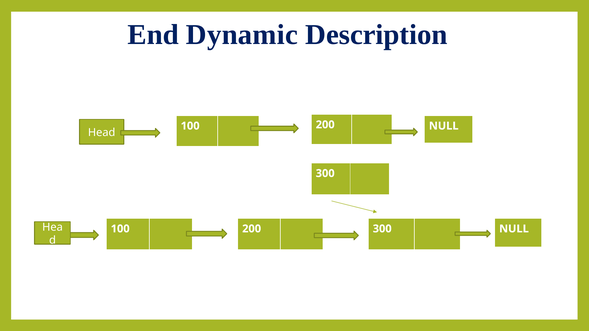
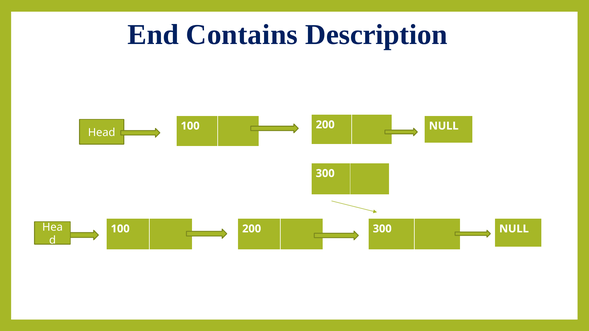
Dynamic: Dynamic -> Contains
